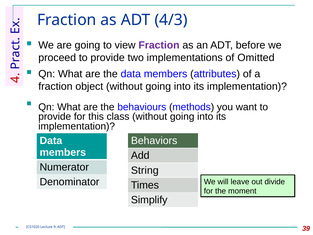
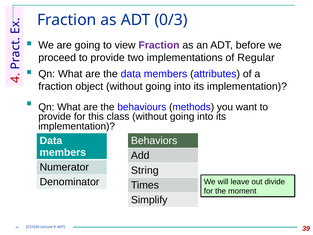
4/3: 4/3 -> 0/3
Omitted: Omitted -> Regular
